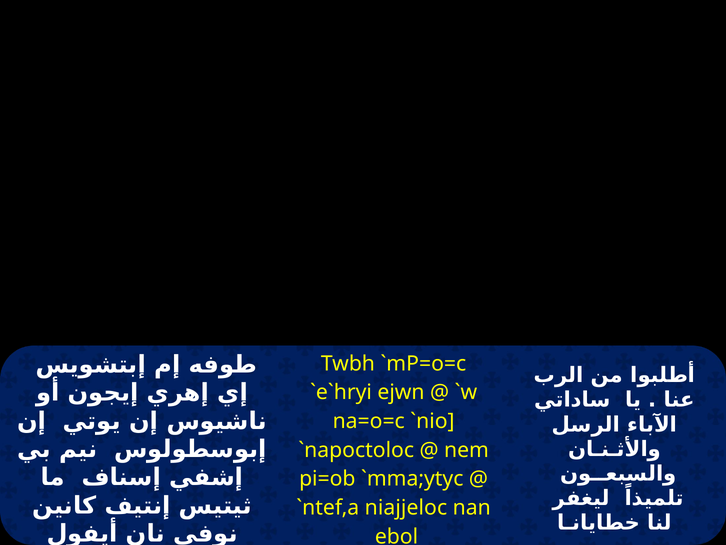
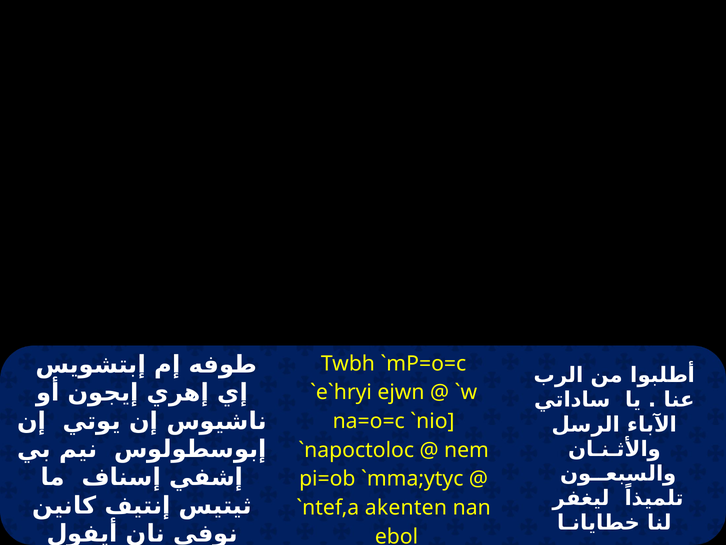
niajjeloc: niajjeloc -> akenten
